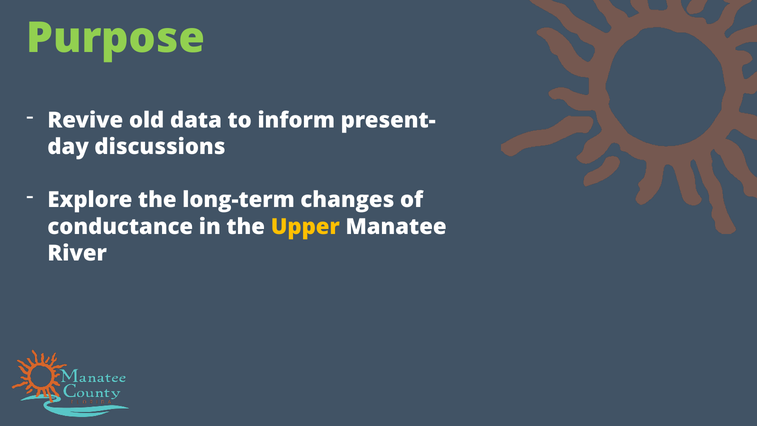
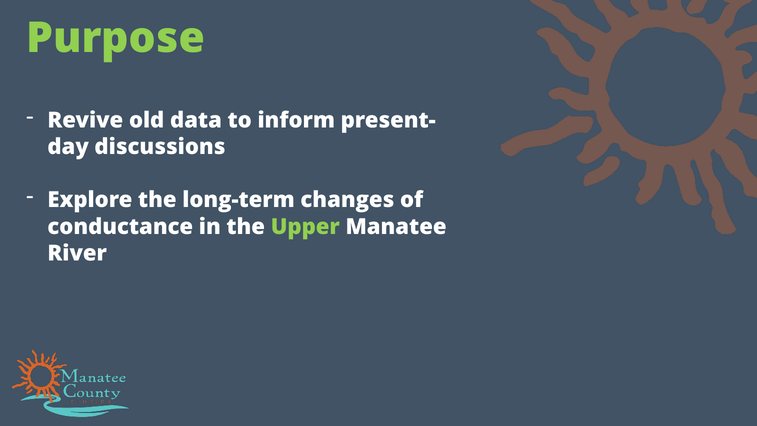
Upper colour: yellow -> light green
